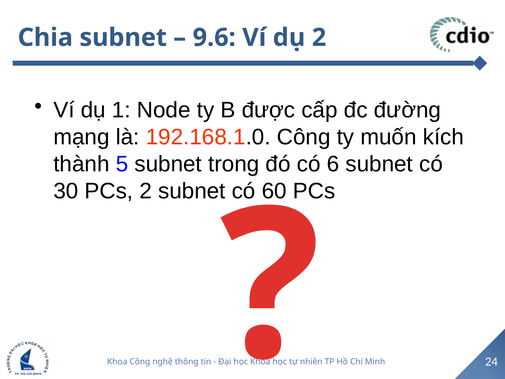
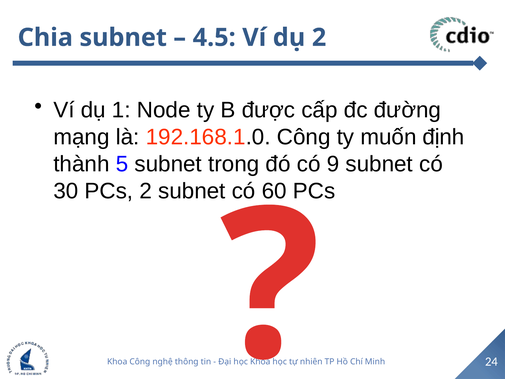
9.6: 9.6 -> 4.5
kích: kích -> định
6: 6 -> 9
